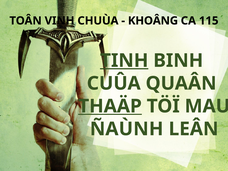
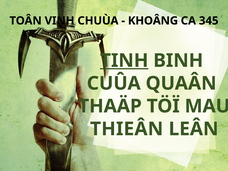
115: 115 -> 345
THAÄP underline: present -> none
ÑAÙNH: ÑAÙNH -> THIEÂN
